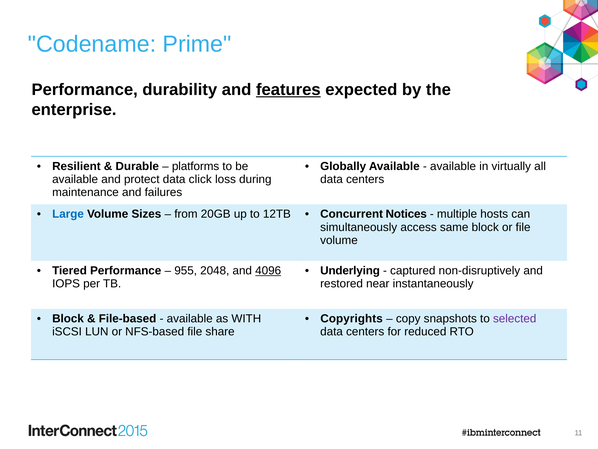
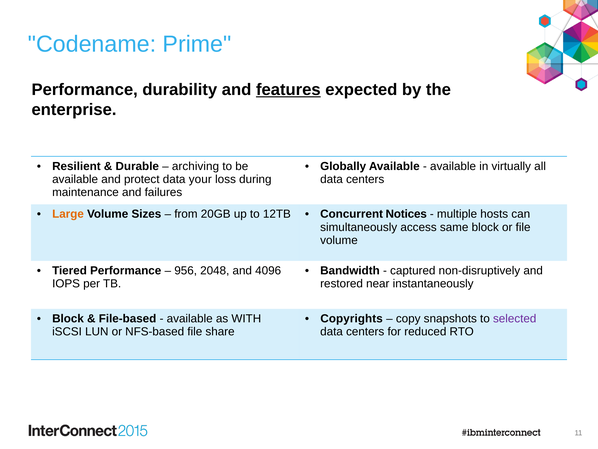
platforms: platforms -> archiving
click: click -> your
Large colour: blue -> orange
955: 955 -> 956
4096 underline: present -> none
Underlying: Underlying -> Bandwidth
